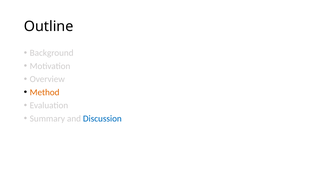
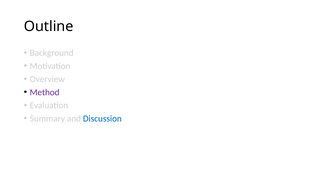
Method colour: orange -> purple
